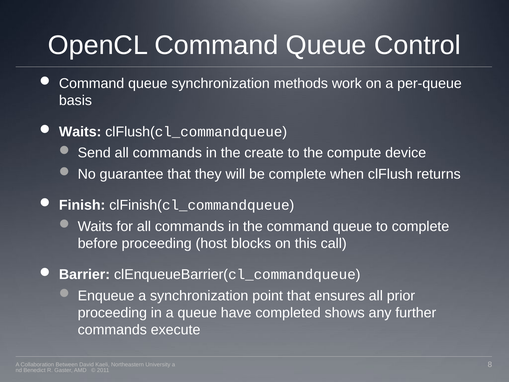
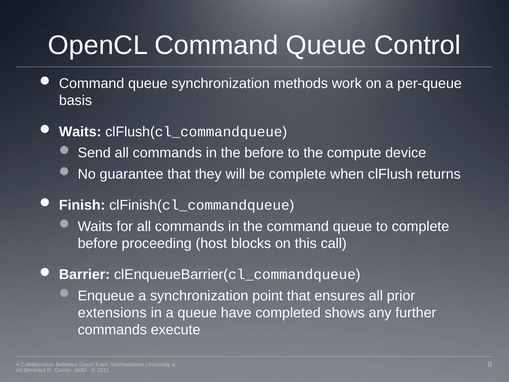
the create: create -> before
proceeding at (112, 313): proceeding -> extensions
